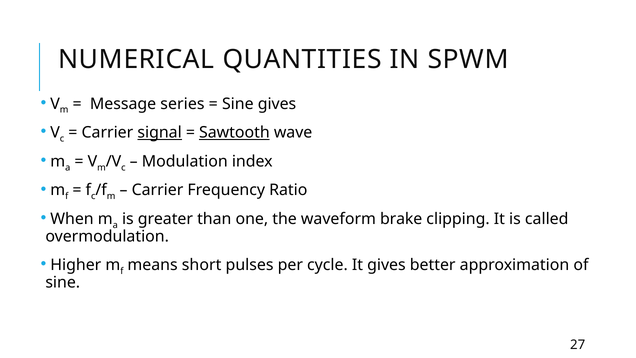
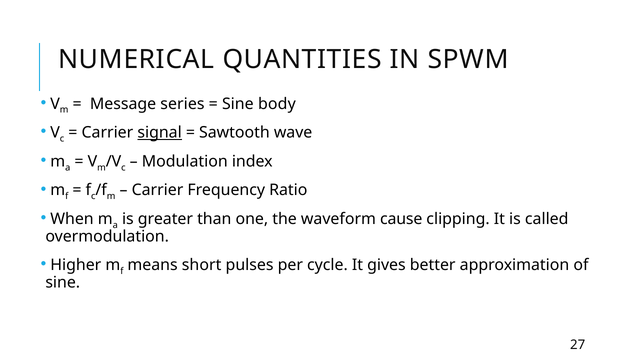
Sine gives: gives -> body
Sawtooth underline: present -> none
brake: brake -> cause
